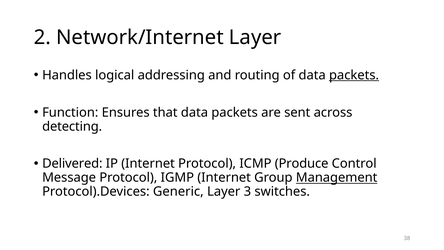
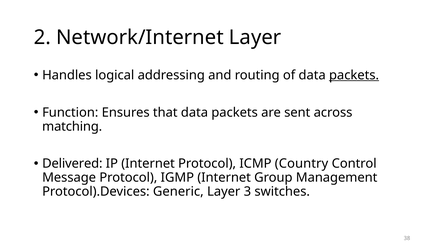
detecting: detecting -> matching
Produce: Produce -> Country
Management underline: present -> none
